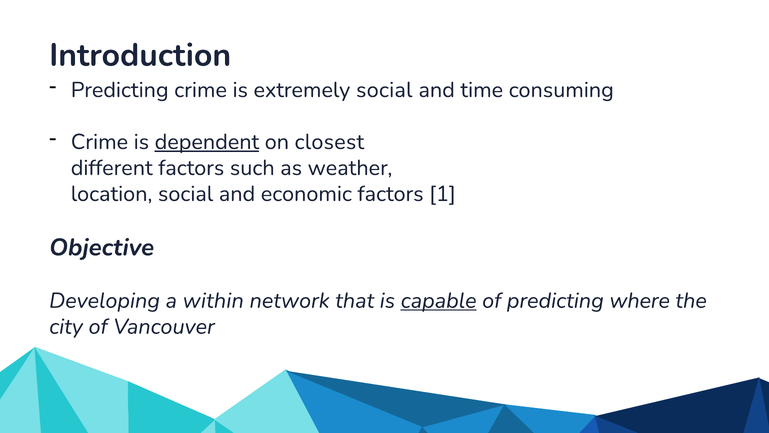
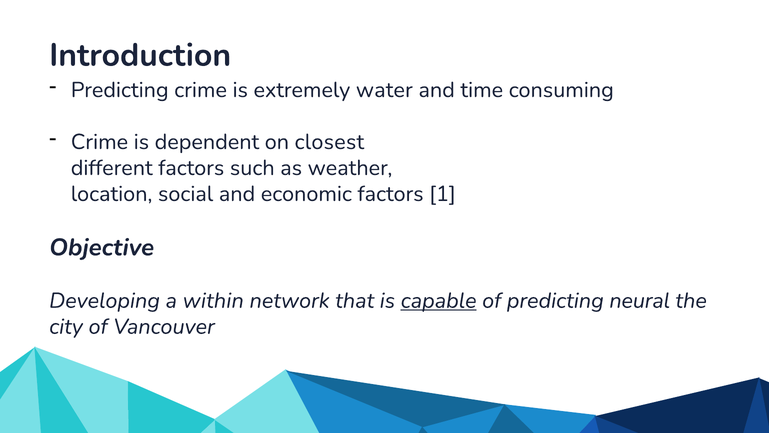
extremely social: social -> water
dependent underline: present -> none
where: where -> neural
